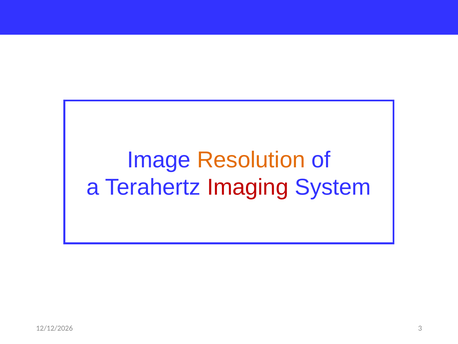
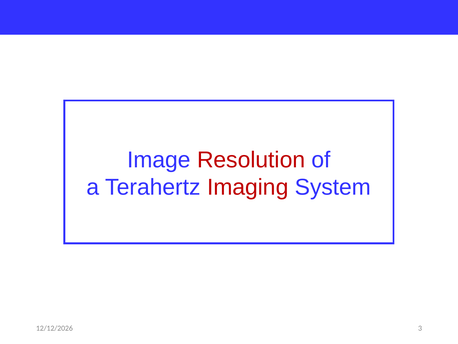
Resolution colour: orange -> red
